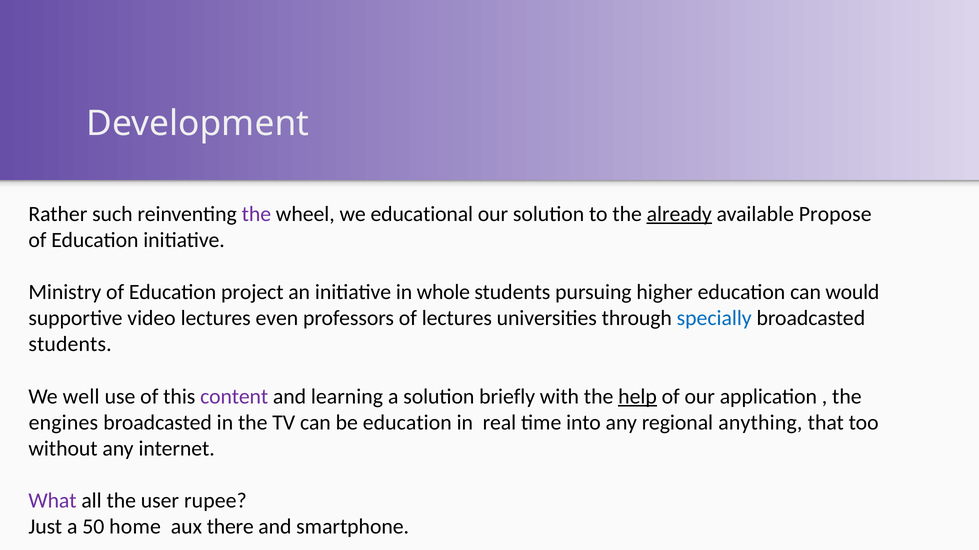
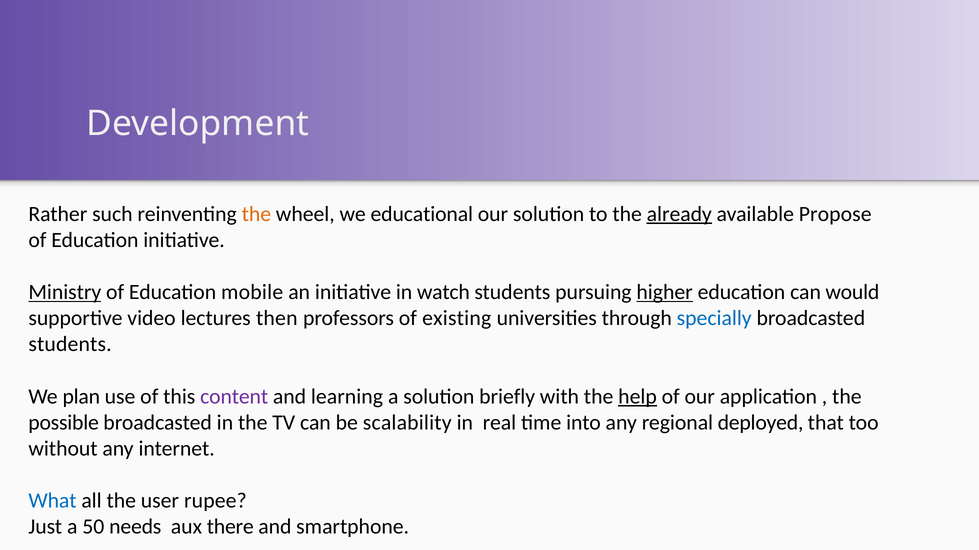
the at (256, 214) colour: purple -> orange
Ministry underline: none -> present
project: project -> mobile
whole: whole -> watch
higher underline: none -> present
even: even -> then
of lectures: lectures -> existing
well: well -> plan
engines: engines -> possible
be education: education -> scalability
anything: anything -> deployed
What colour: purple -> blue
home: home -> needs
